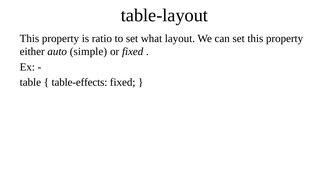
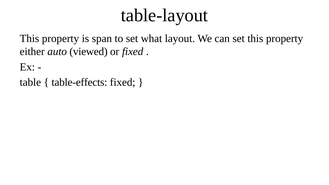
ratio: ratio -> span
simple: simple -> viewed
